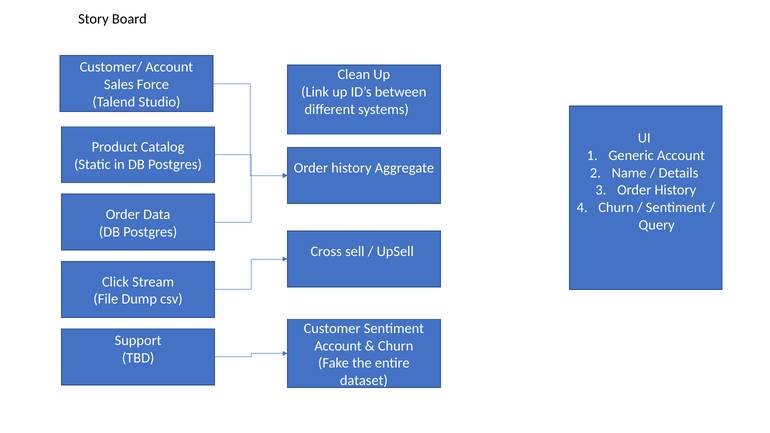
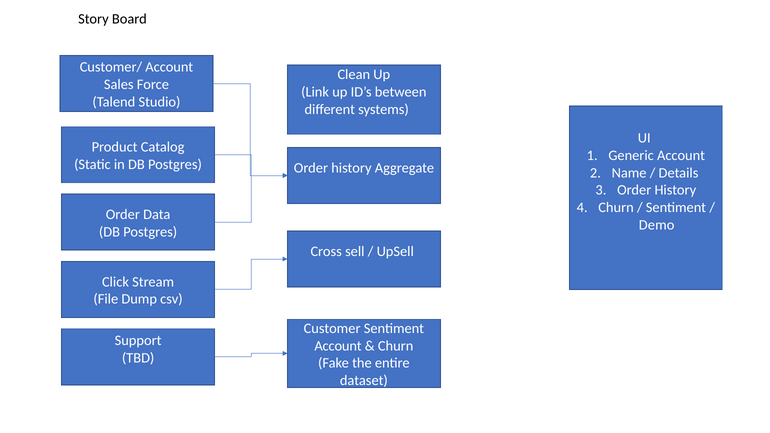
Query: Query -> Demo
